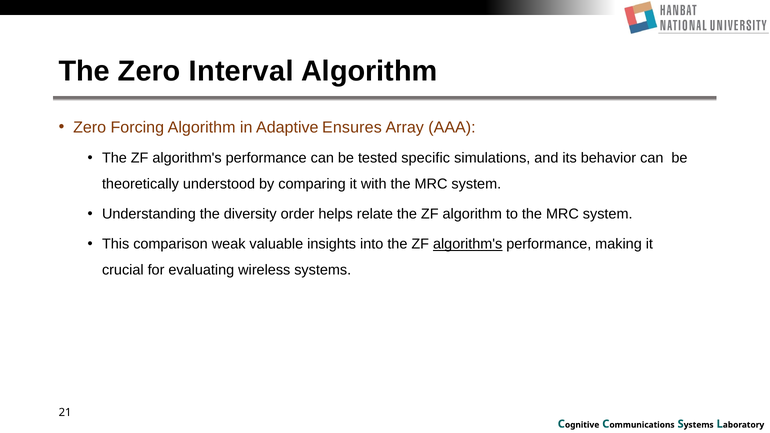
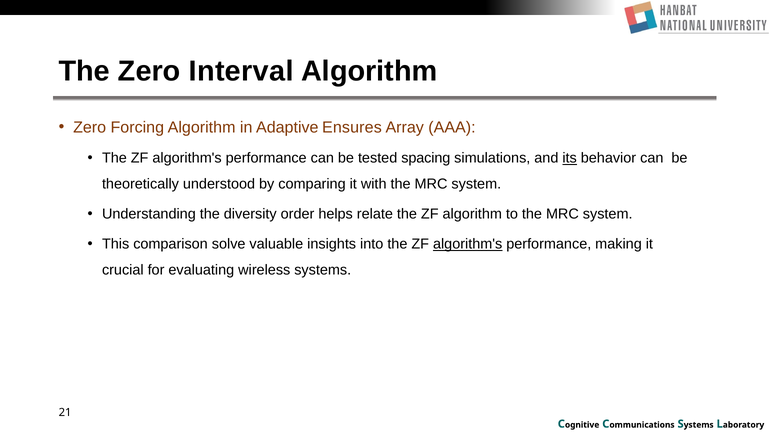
specific: specific -> spacing
its underline: none -> present
weak: weak -> solve
